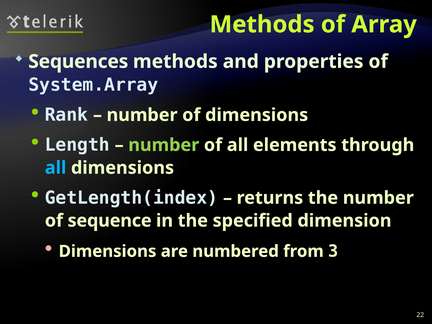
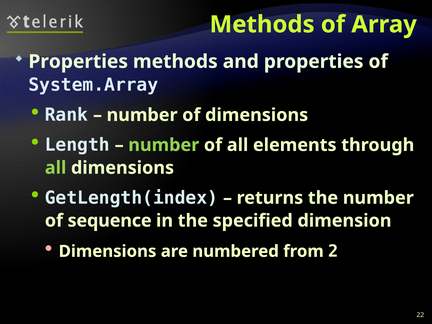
Sequences at (78, 62): Sequences -> Properties
all at (56, 168) colour: light blue -> light green
3: 3 -> 2
